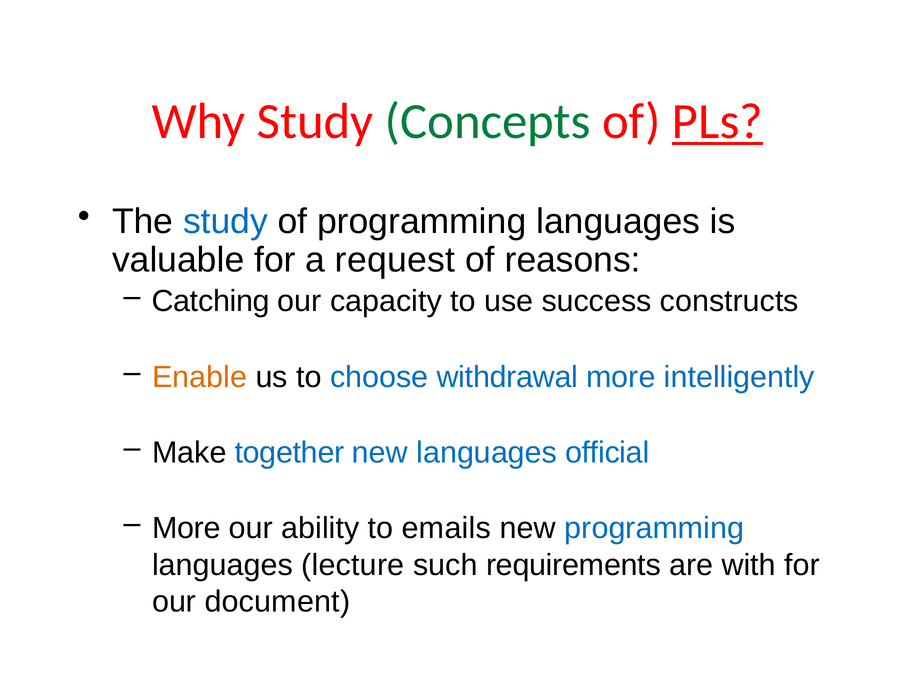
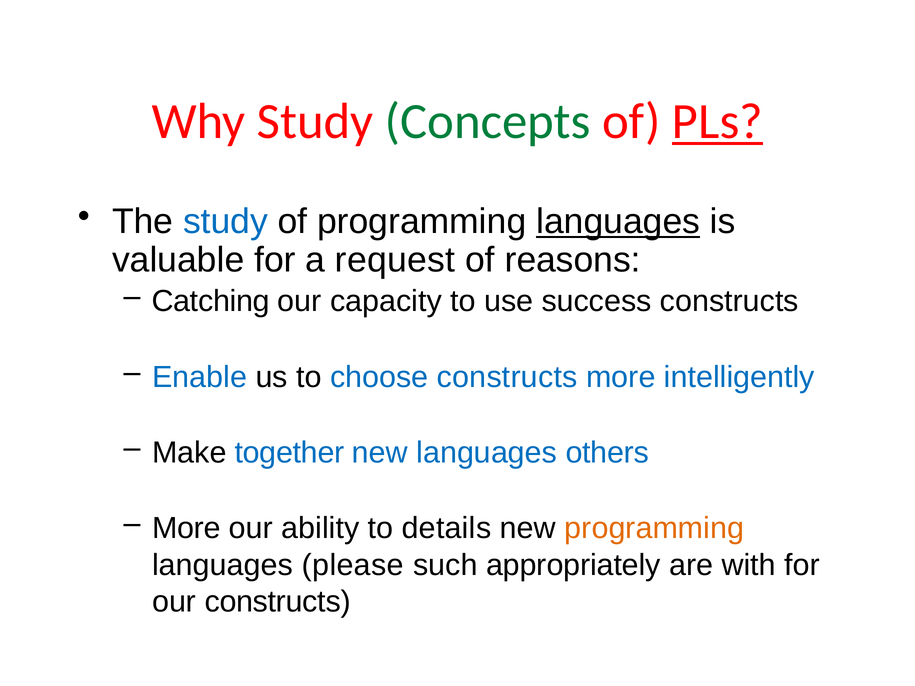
languages at (618, 222) underline: none -> present
Enable colour: orange -> blue
choose withdrawal: withdrawal -> constructs
official: official -> others
emails: emails -> details
programming at (654, 529) colour: blue -> orange
lecture: lecture -> please
requirements: requirements -> appropriately
our document: document -> constructs
